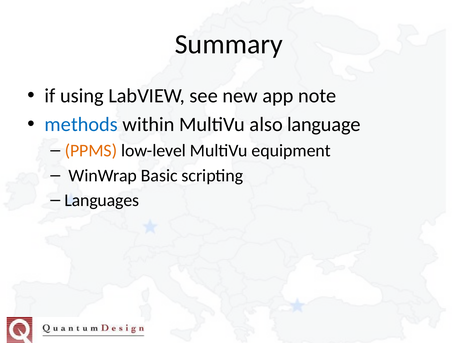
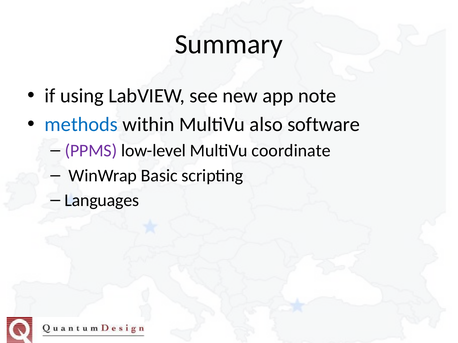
language: language -> software
PPMS colour: orange -> purple
equipment: equipment -> coordinate
